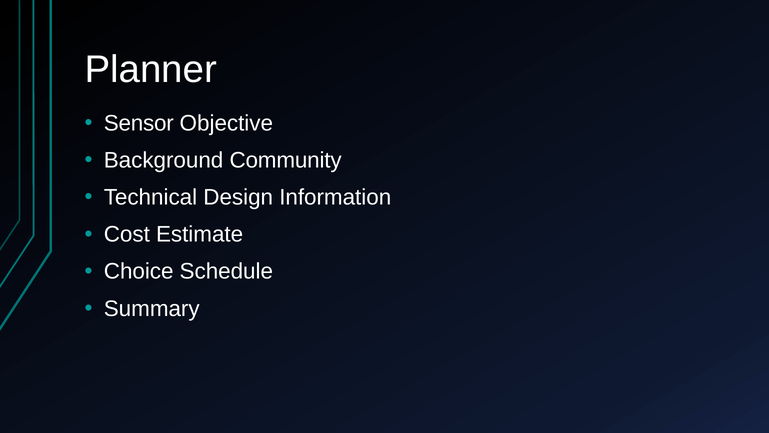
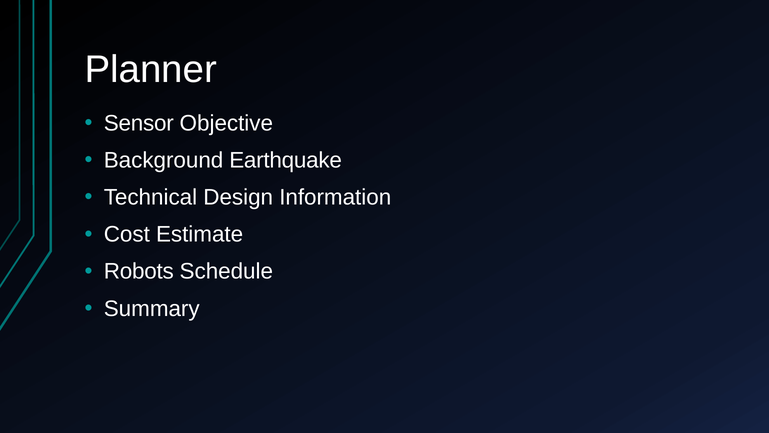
Community: Community -> Earthquake
Choice: Choice -> Robots
